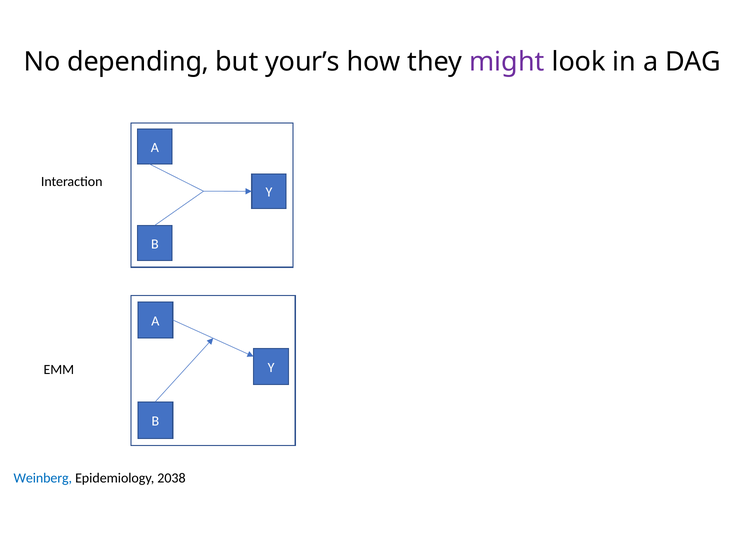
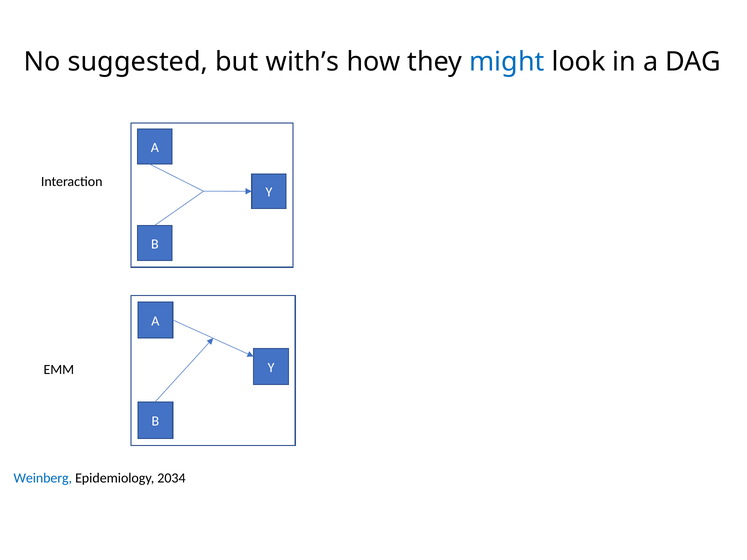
depending: depending -> suggested
your’s: your’s -> with’s
might colour: purple -> blue
2038: 2038 -> 2034
